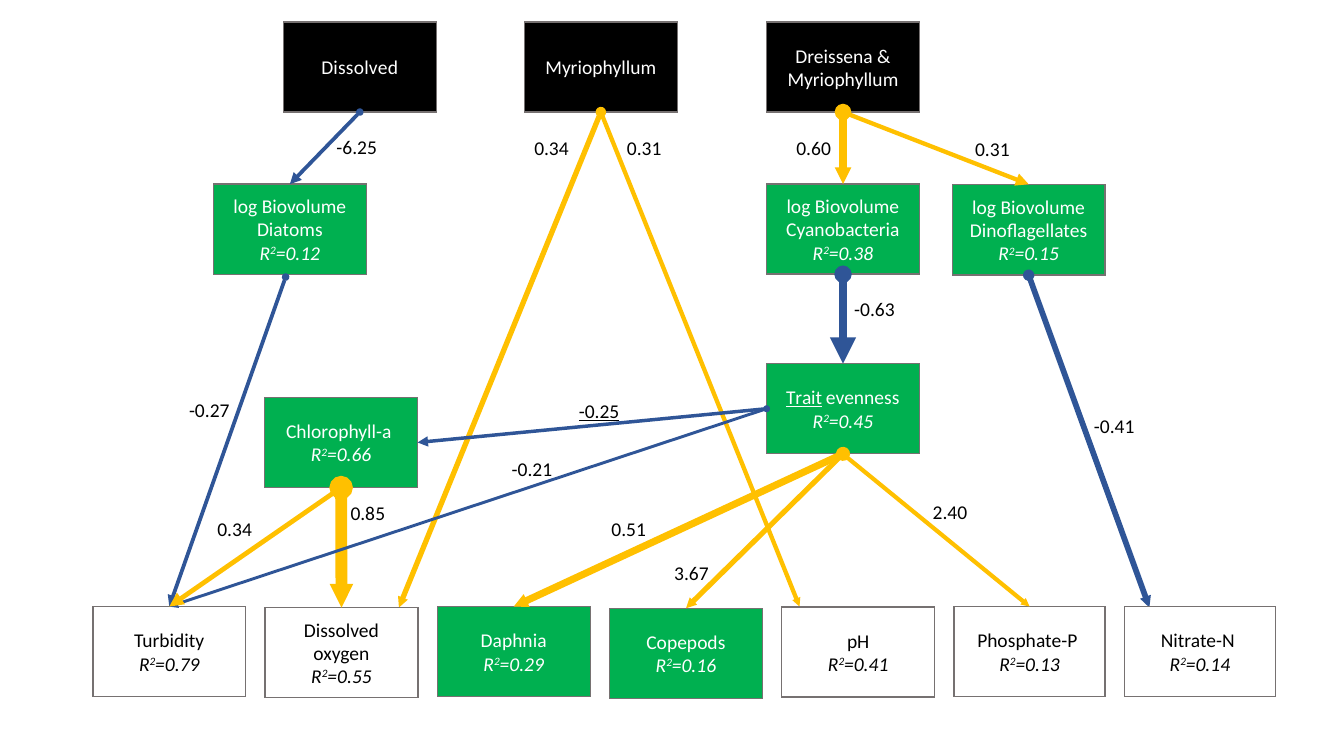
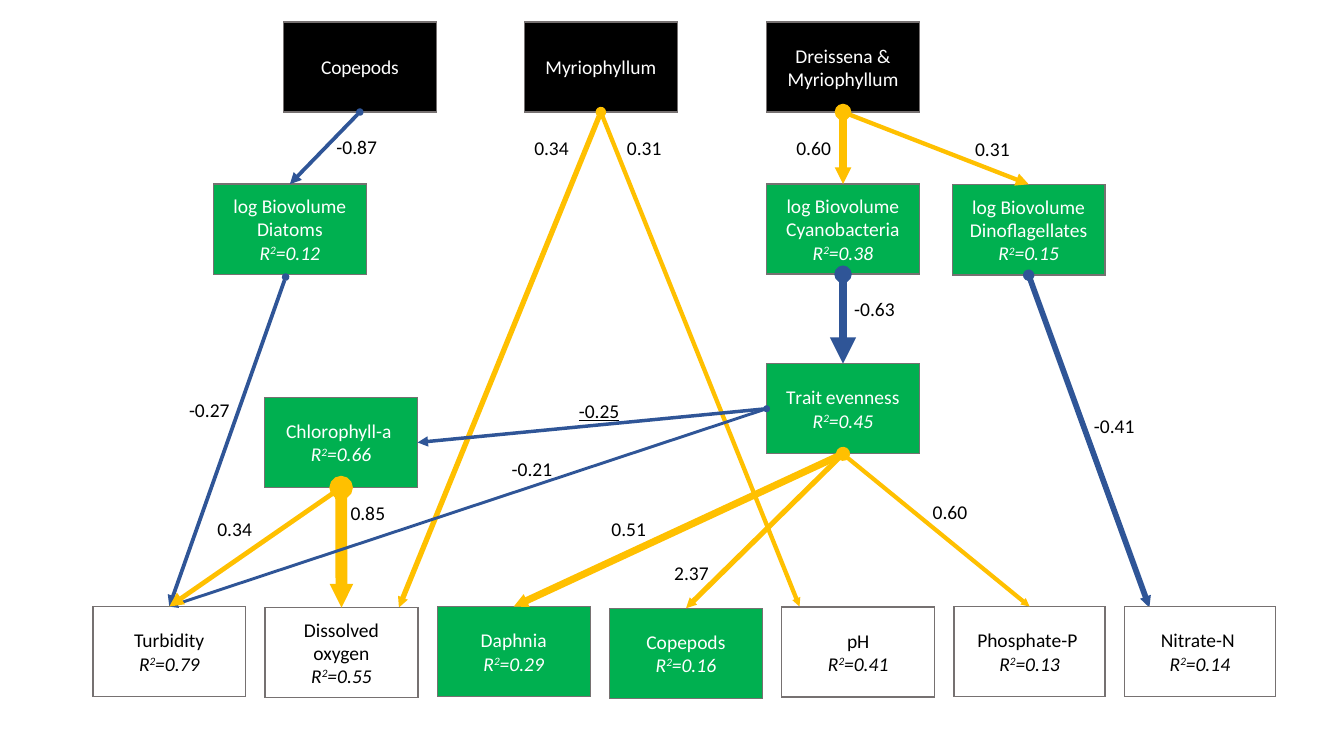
Dissolved at (360, 68): Dissolved -> Copepods
-6.25: -6.25 -> -0.87
Trait underline: present -> none
2.40 at (950, 513): 2.40 -> 0.60
3.67: 3.67 -> 2.37
